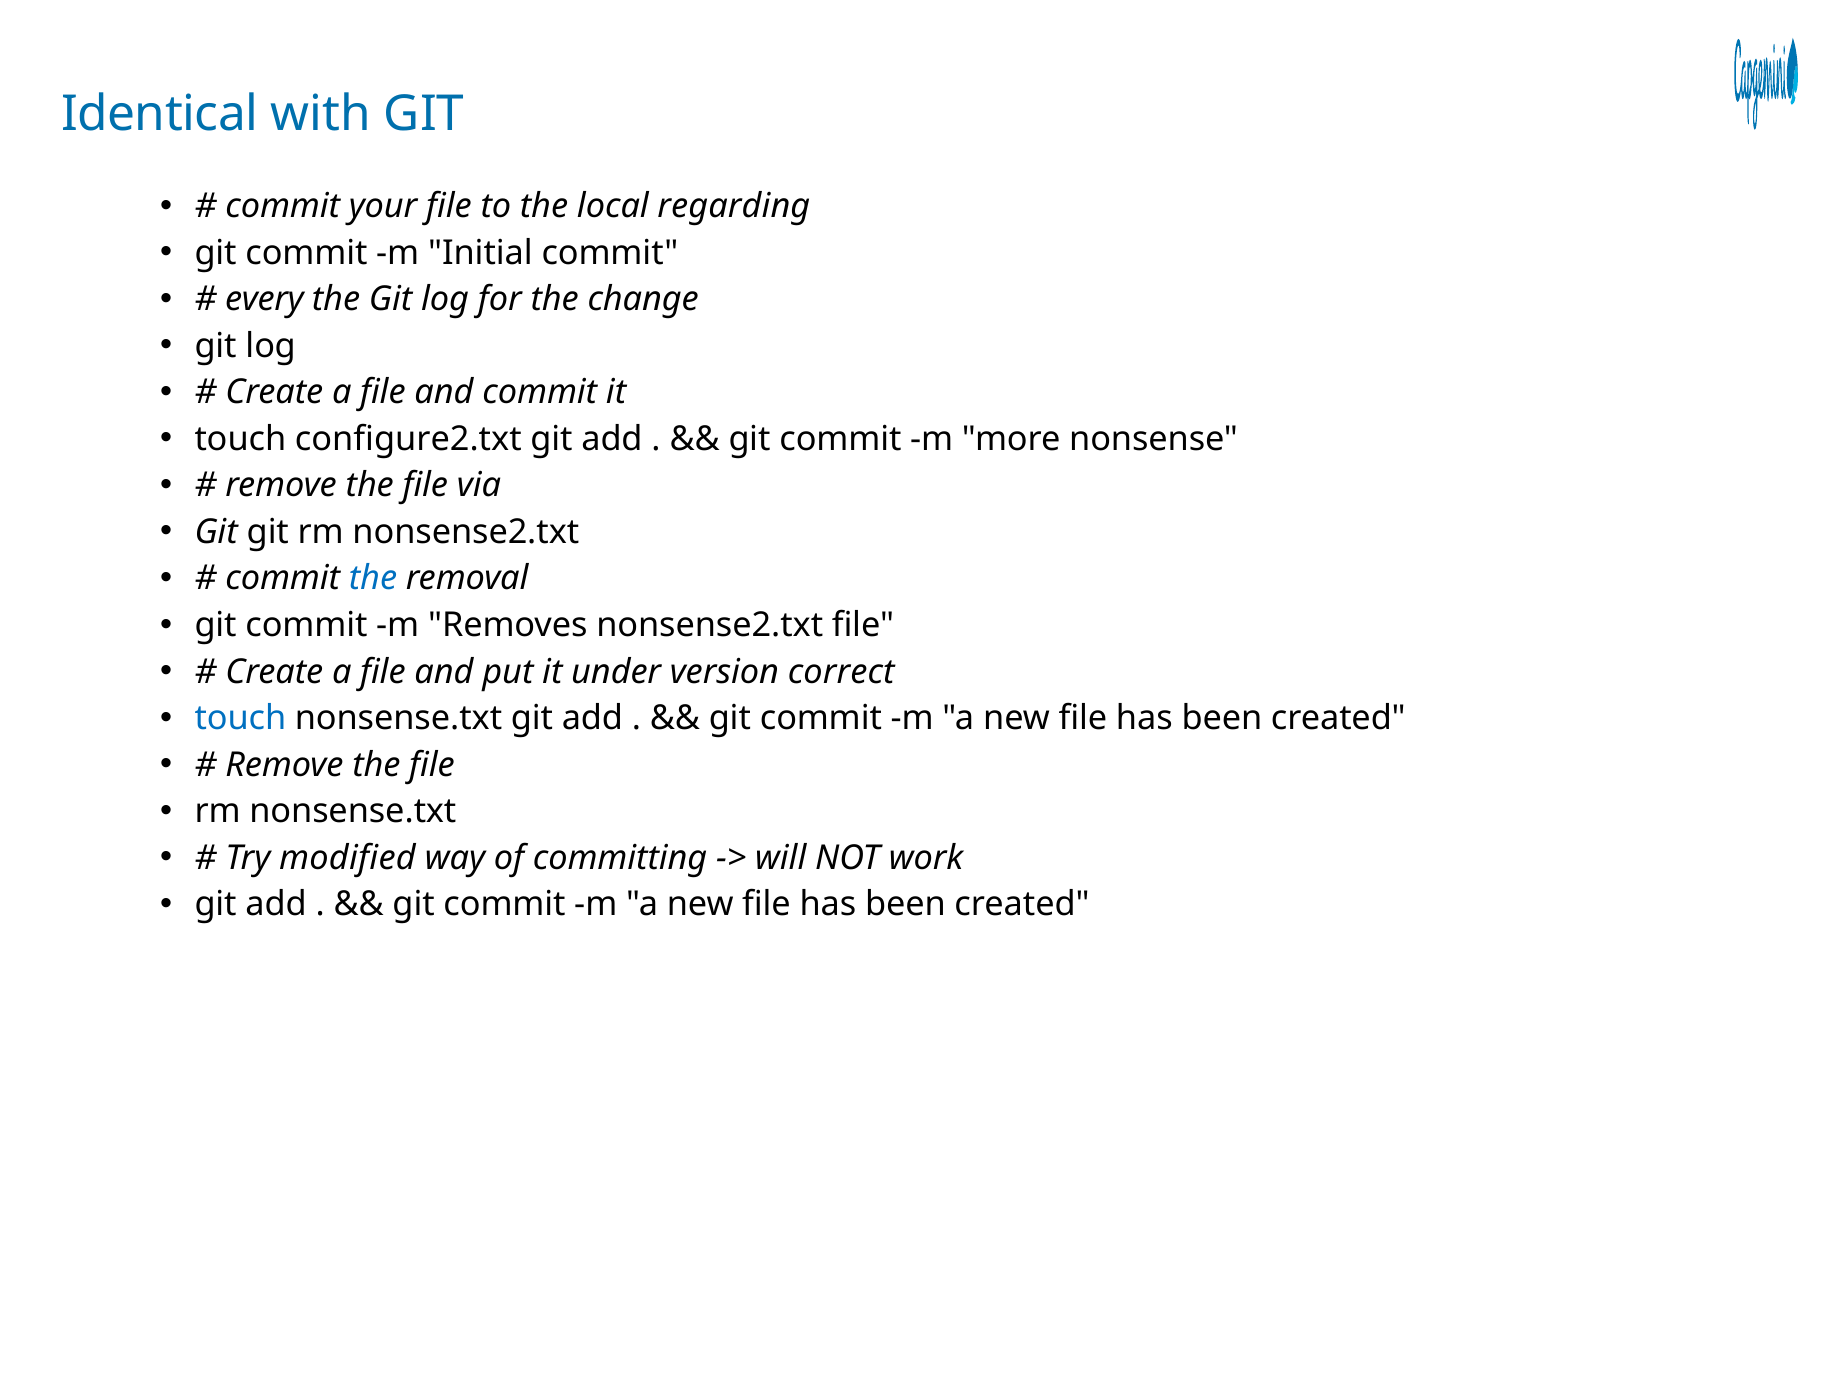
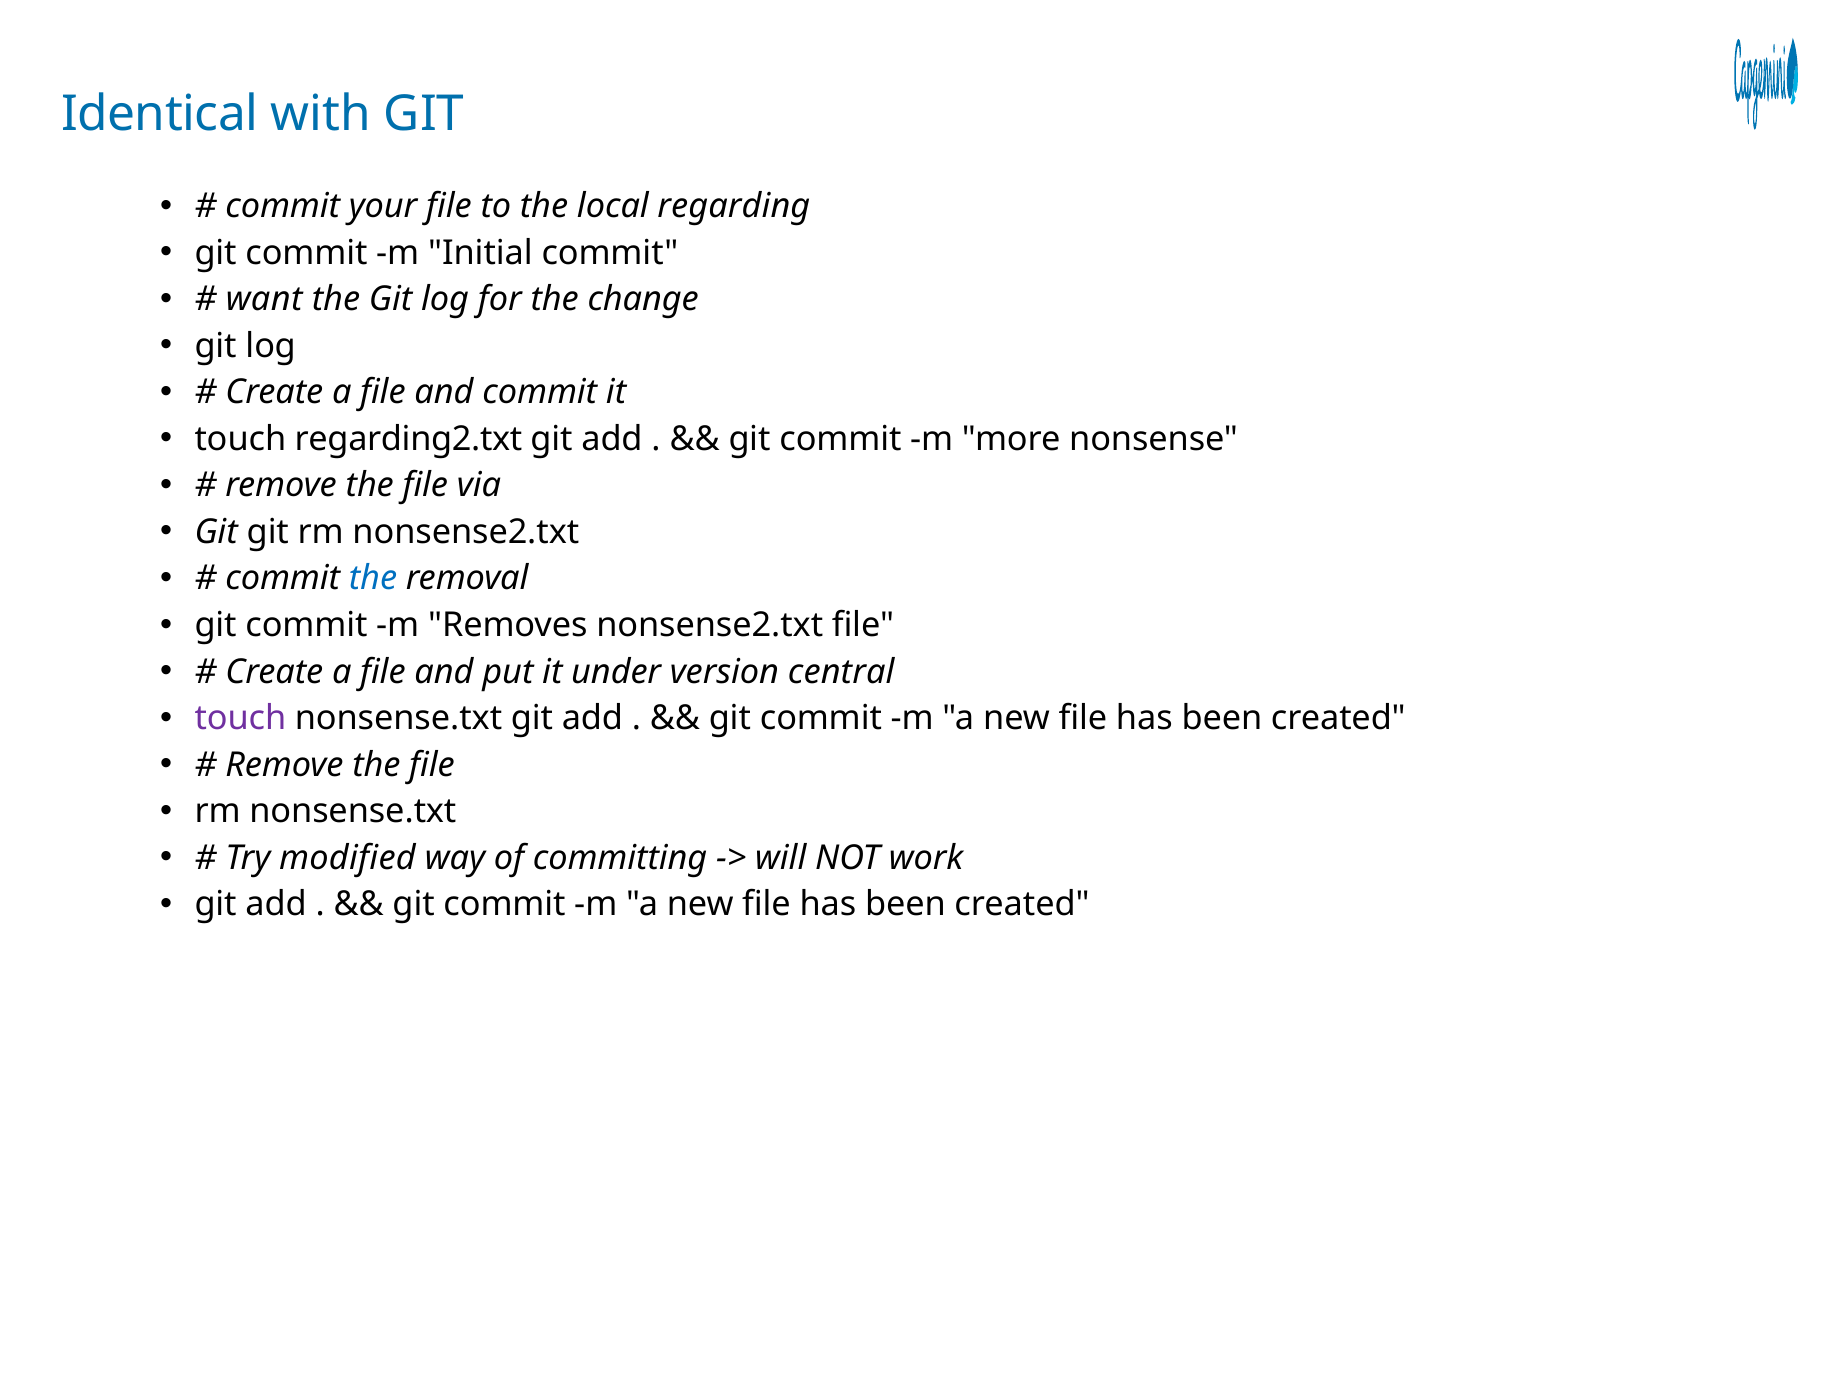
every: every -> want
configure2.txt: configure2.txt -> regarding2.txt
correct: correct -> central
touch at (240, 718) colour: blue -> purple
